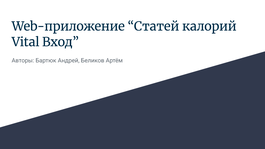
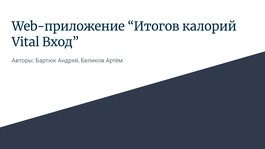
Статей: Статей -> Итогов
